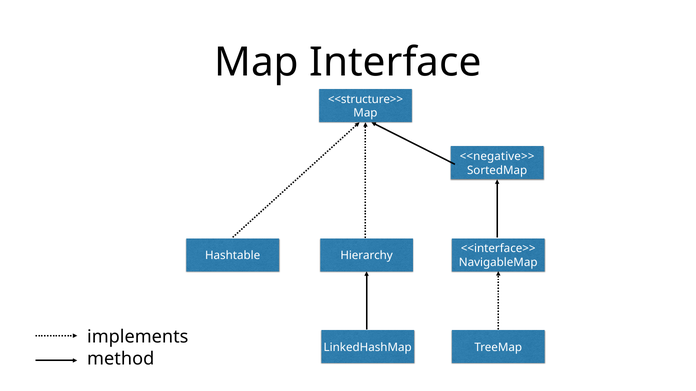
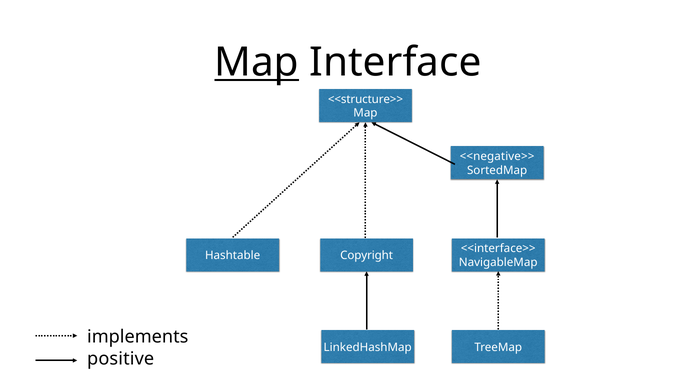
Map at (257, 63) underline: none -> present
Hierarchy: Hierarchy -> Copyright
method: method -> positive
